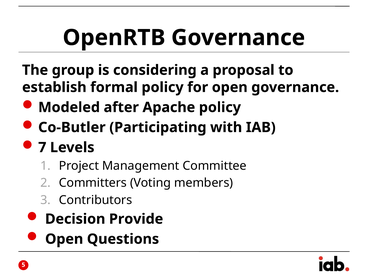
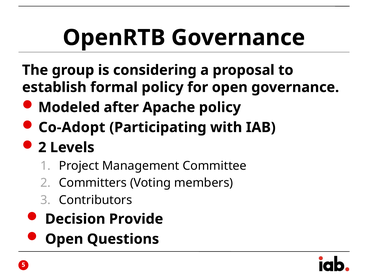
Co-Butler: Co-Butler -> Co-Adopt
7 at (42, 147): 7 -> 2
